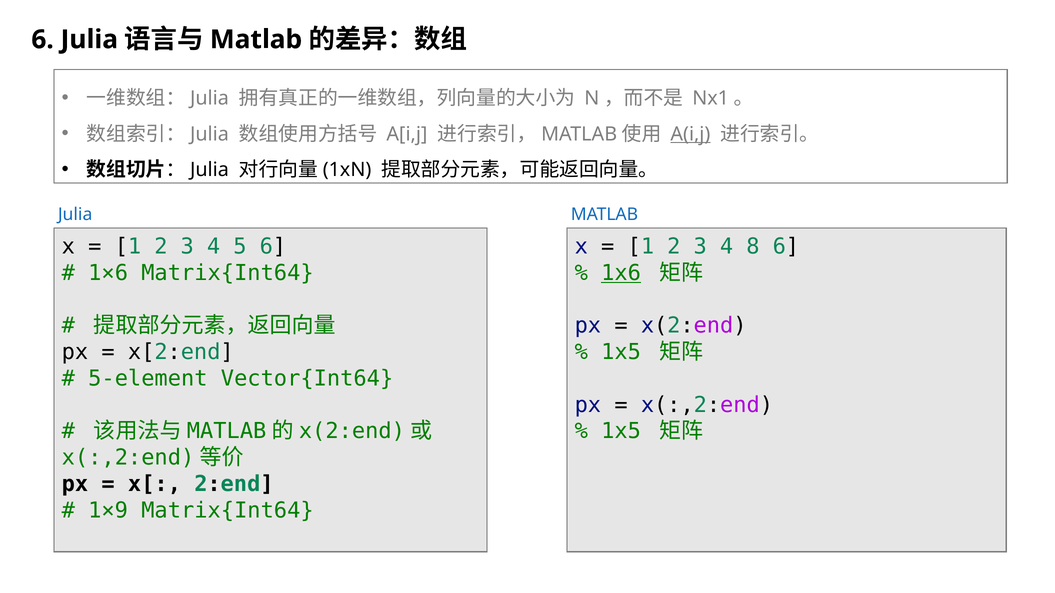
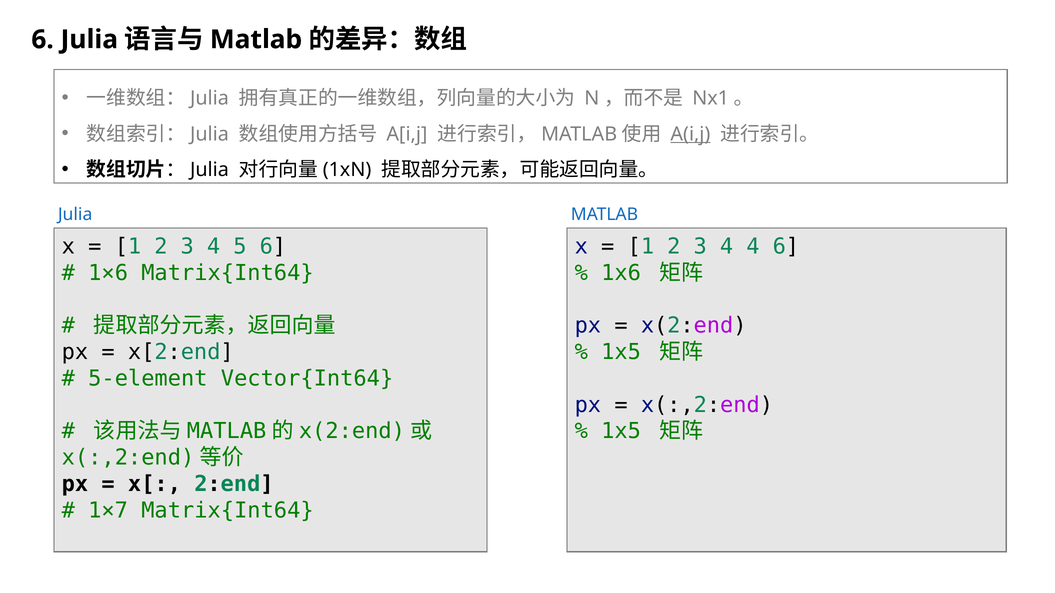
4 8: 8 -> 4
1x6 underline: present -> none
1×9: 1×9 -> 1×7
